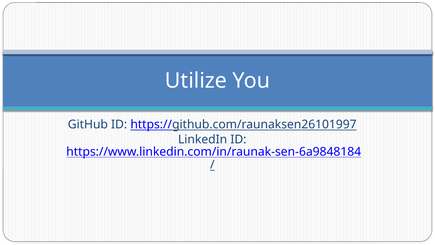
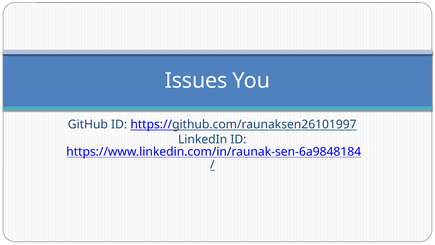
Utilize: Utilize -> Issues
